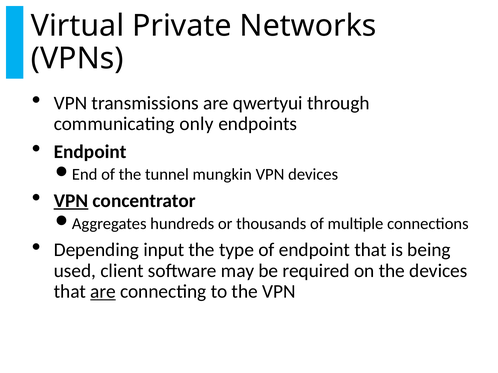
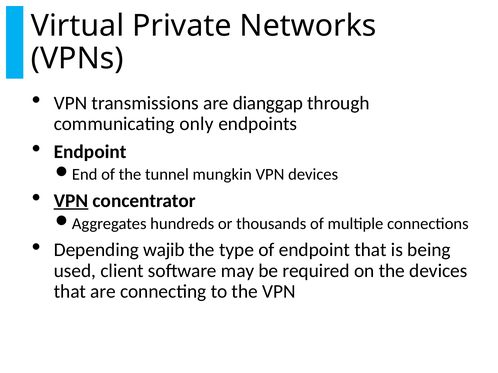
qwertyui: qwertyui -> dianggap
input: input -> wajib
are at (103, 292) underline: present -> none
